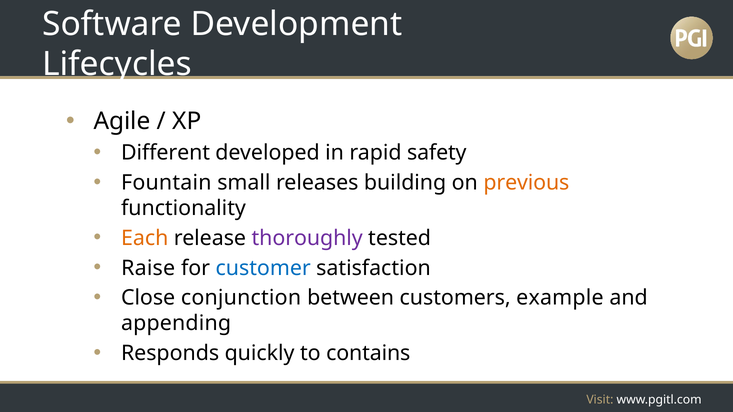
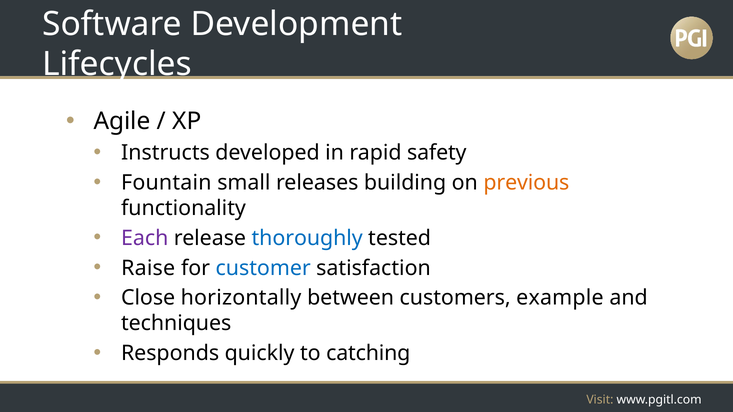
Different: Different -> Instructs
Each colour: orange -> purple
thoroughly colour: purple -> blue
conjunction: conjunction -> horizontally
appending: appending -> techniques
contains: contains -> catching
